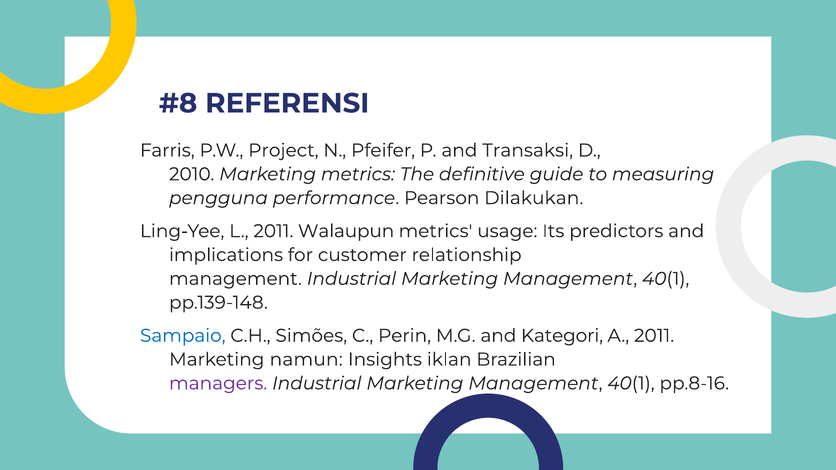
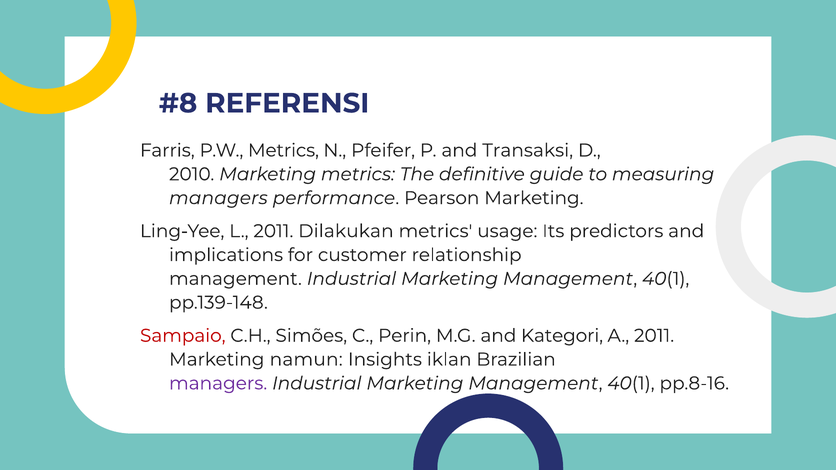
P.W Project: Project -> Metrics
pengguna at (218, 198): pengguna -> managers
Pearson Dilakukan: Dilakukan -> Marketing
Walaupun: Walaupun -> Dilakukan
Sampaio colour: blue -> red
